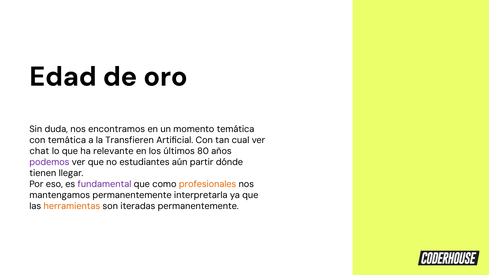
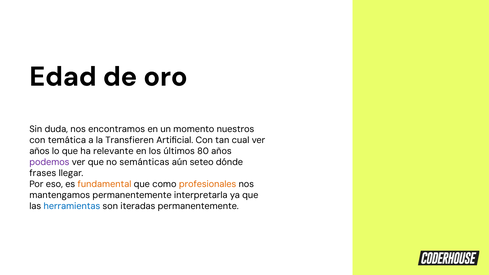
momento temática: temática -> nuestros
chat at (39, 151): chat -> años
estudiantes: estudiantes -> semánticas
partir: partir -> seteo
tienen: tienen -> frases
fundamental colour: purple -> orange
herramientas colour: orange -> blue
